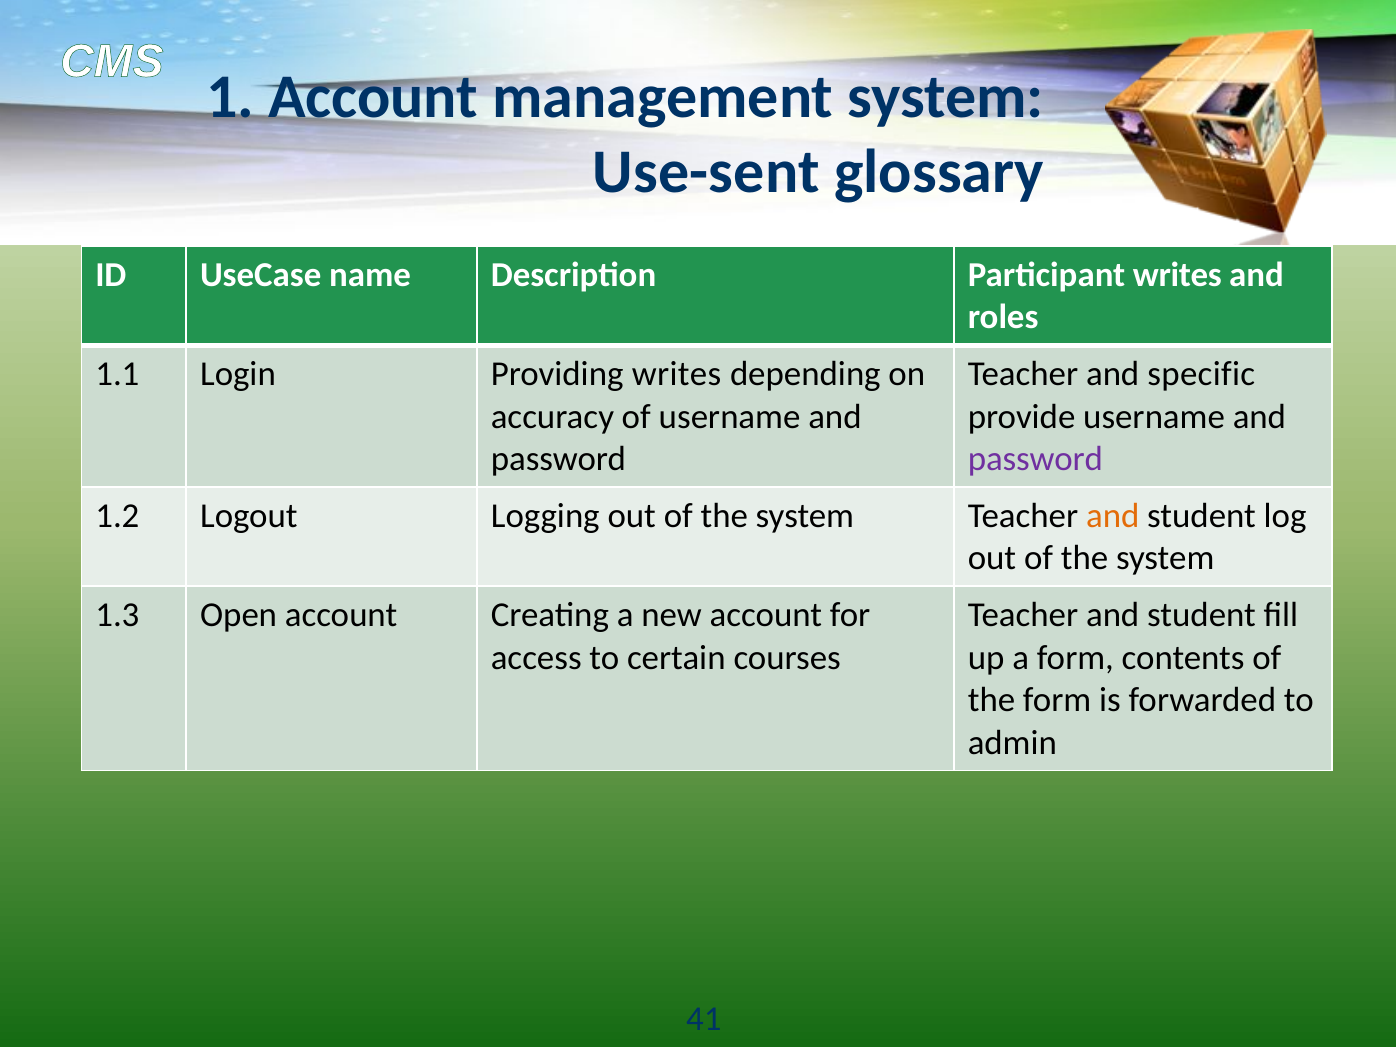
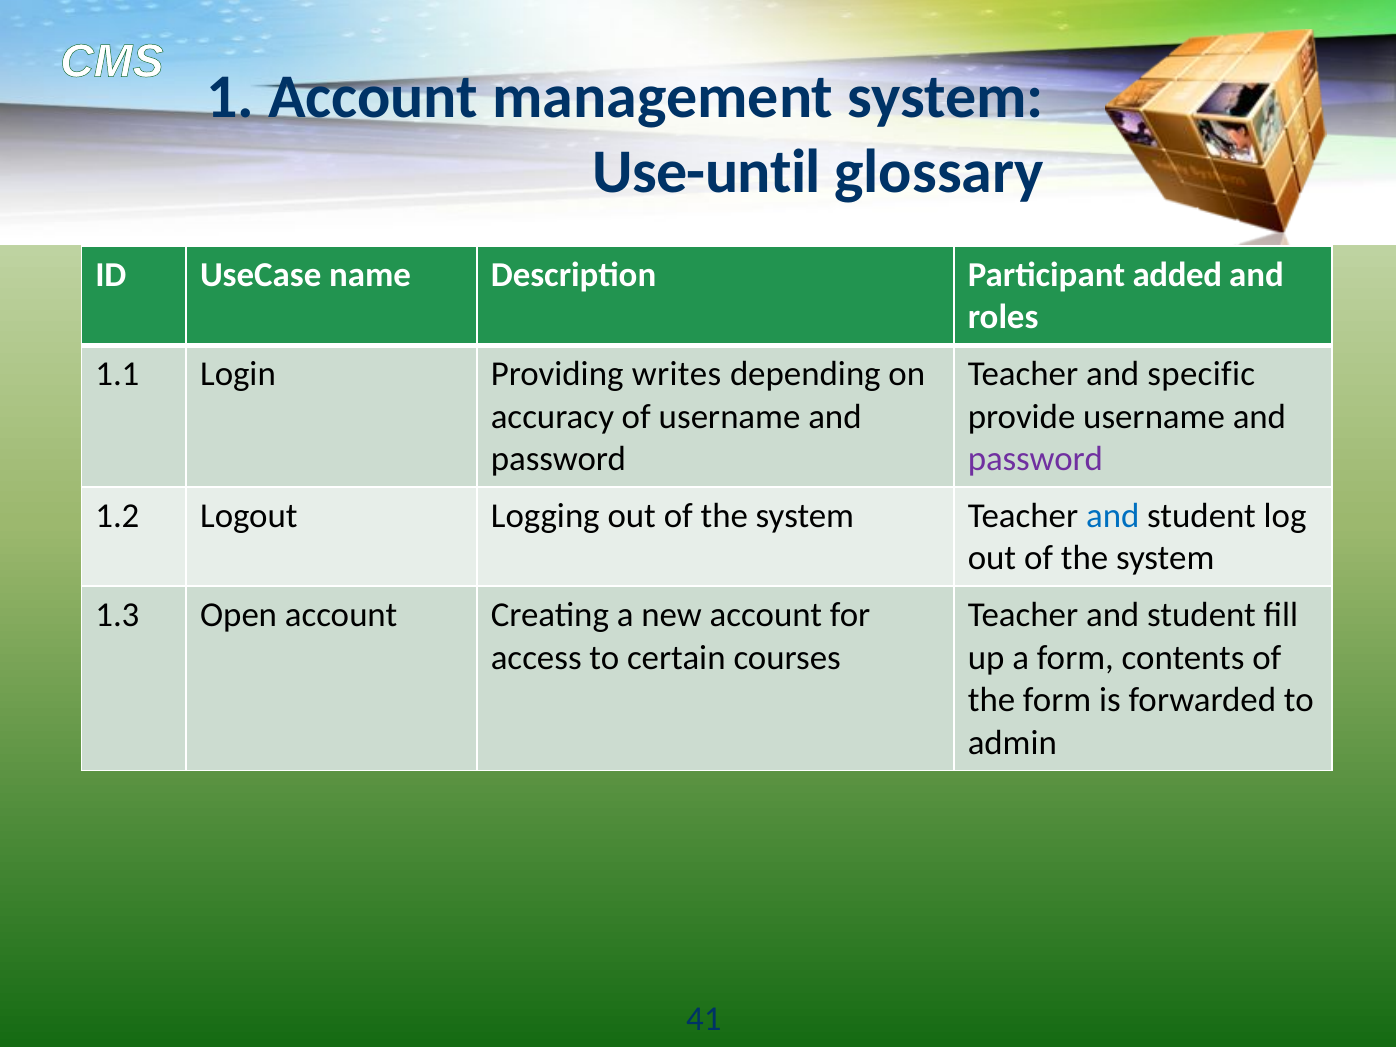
Use-sent: Use-sent -> Use-until
Participant writes: writes -> added
and at (1113, 516) colour: orange -> blue
